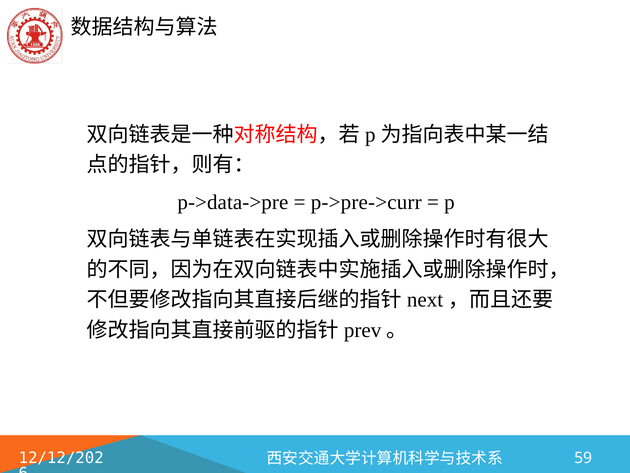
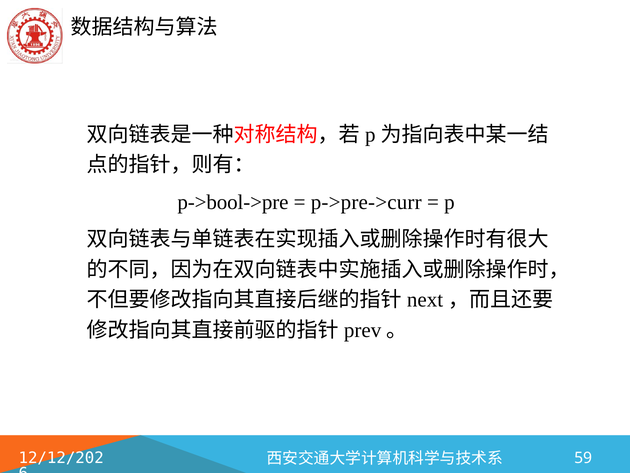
p->data->pre: p->data->pre -> p->bool->pre
